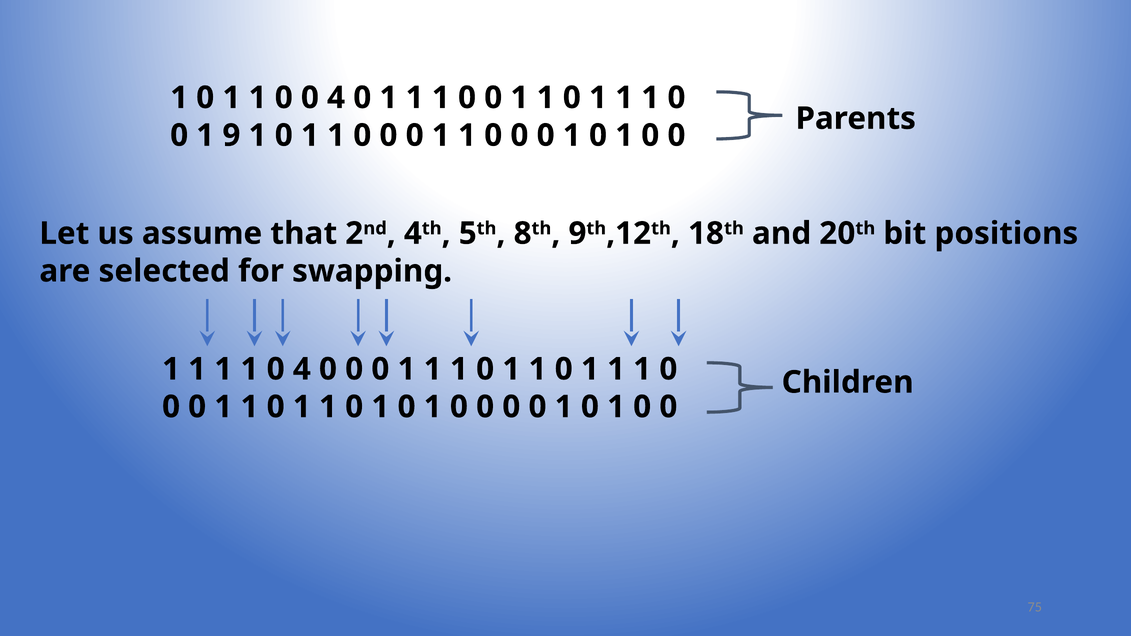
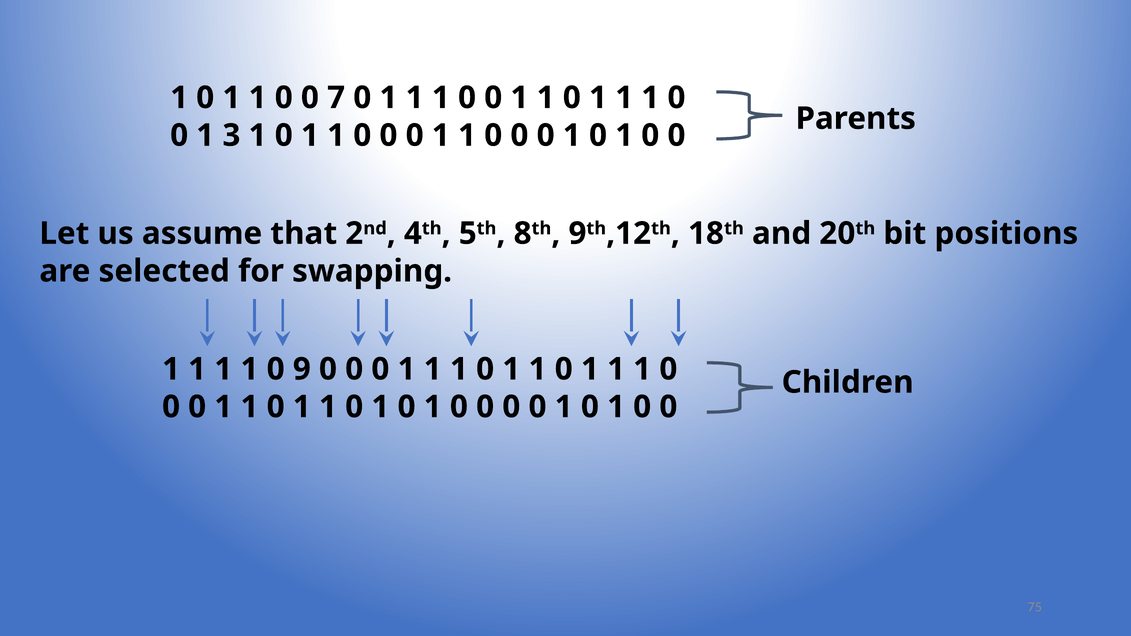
0 0 4: 4 -> 7
9: 9 -> 3
1 0 4: 4 -> 9
